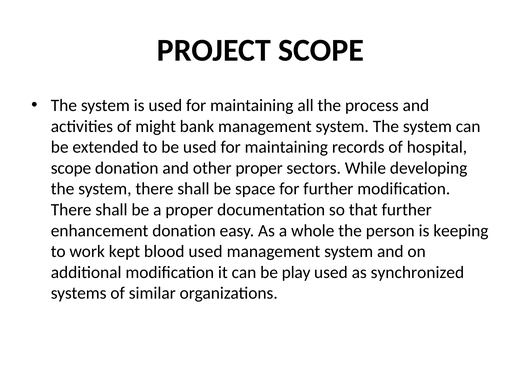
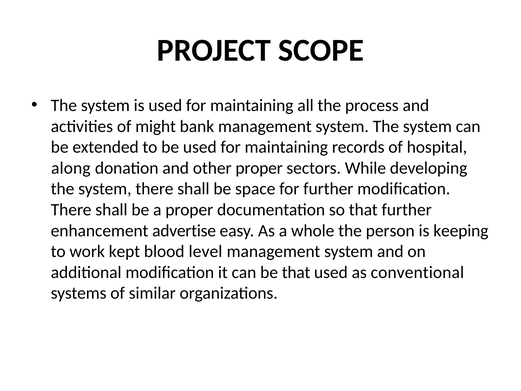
scope at (71, 168): scope -> along
enhancement donation: donation -> advertise
blood used: used -> level
be play: play -> that
synchronized: synchronized -> conventional
